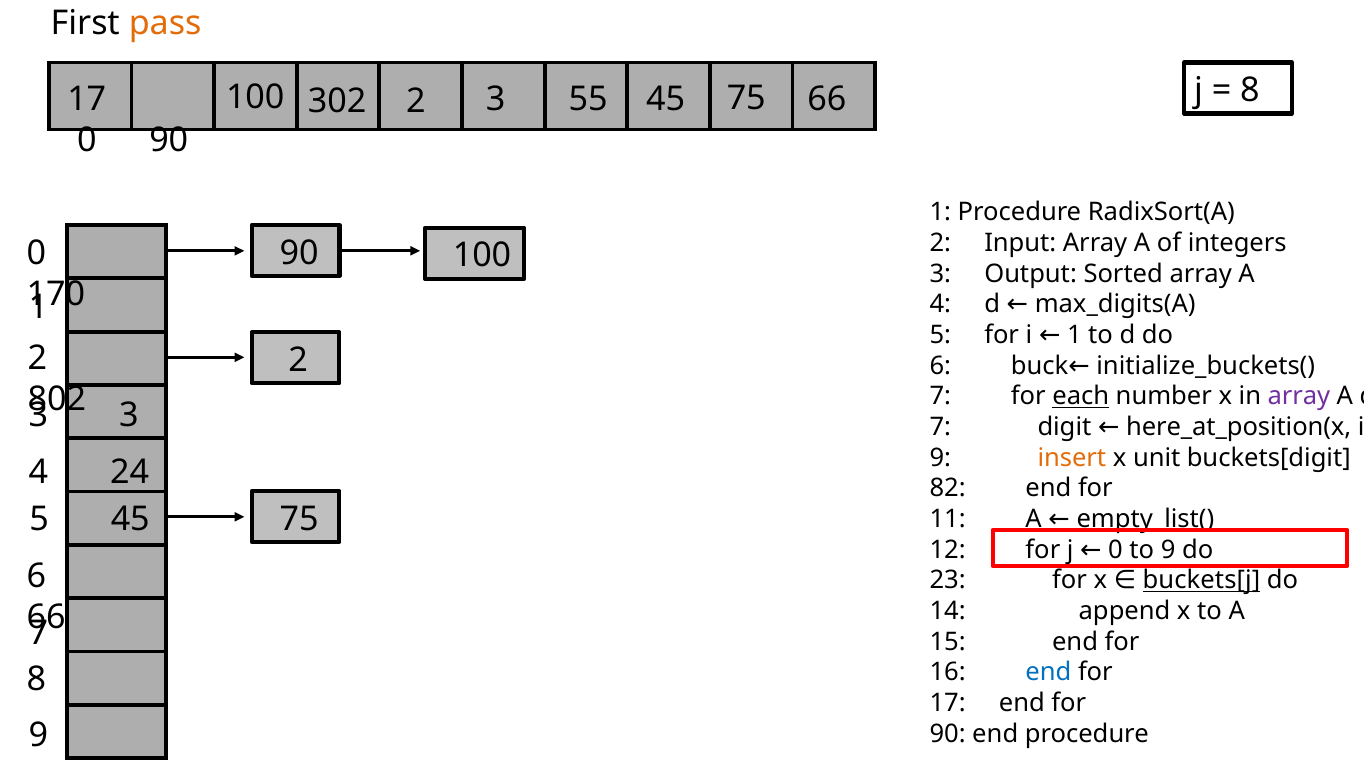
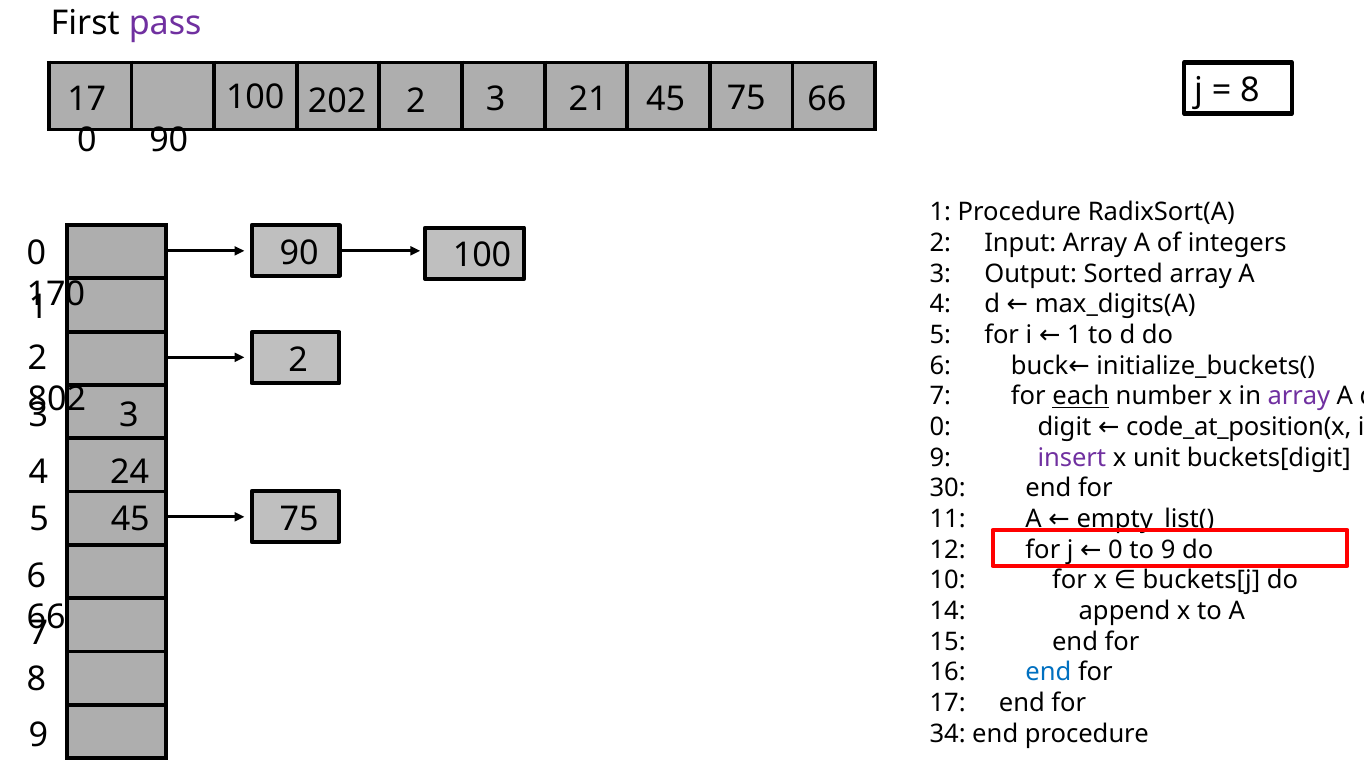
pass colour: orange -> purple
302: 302 -> 202
55: 55 -> 21
7 at (940, 427): 7 -> 0
here_at_position(x: here_at_position(x -> code_at_position(x
insert colour: orange -> purple
82: 82 -> 30
23: 23 -> 10
buckets[j underline: present -> none
90 at (948, 734): 90 -> 34
